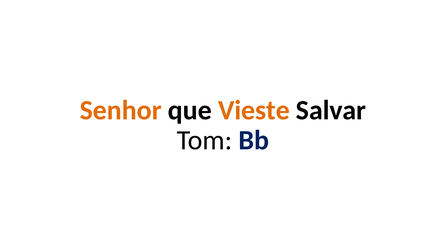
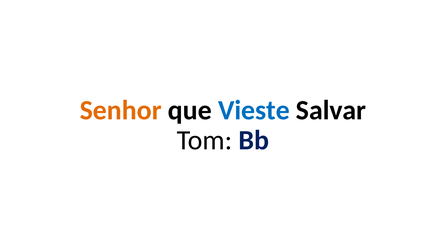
Vieste colour: orange -> blue
